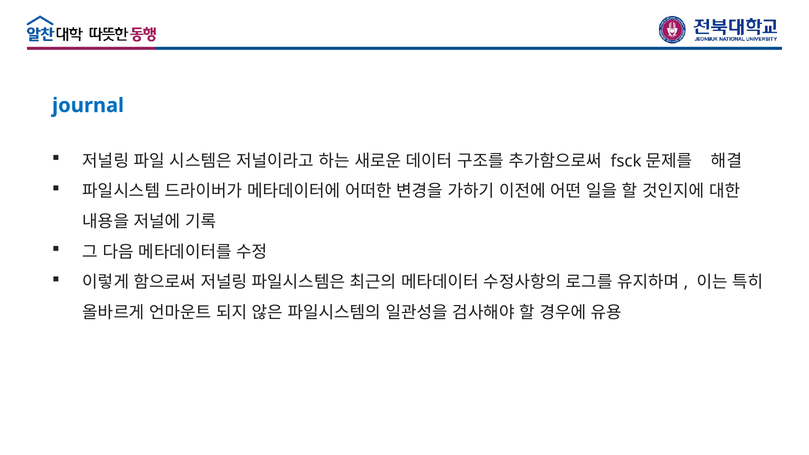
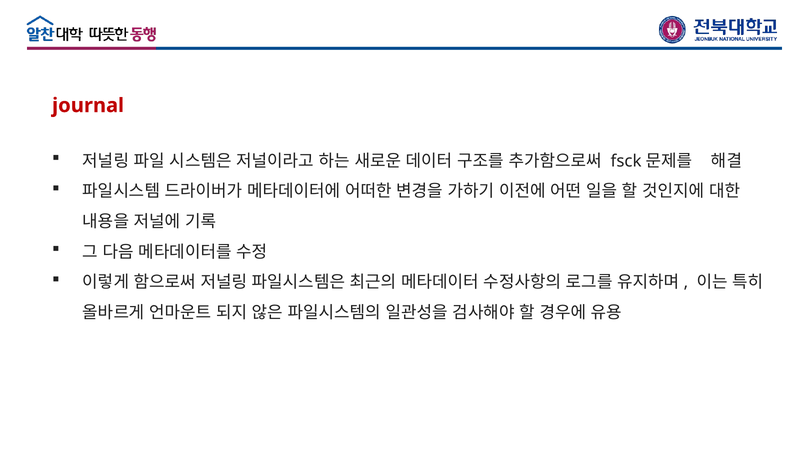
journal colour: blue -> red
